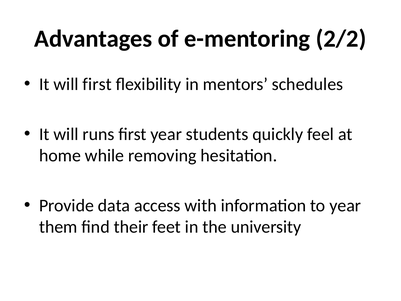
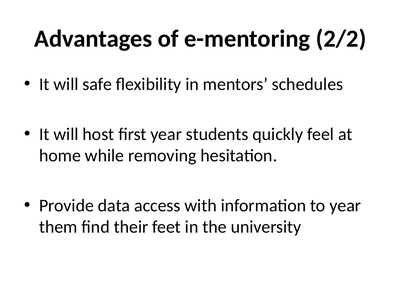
will first: first -> safe
runs: runs -> host
